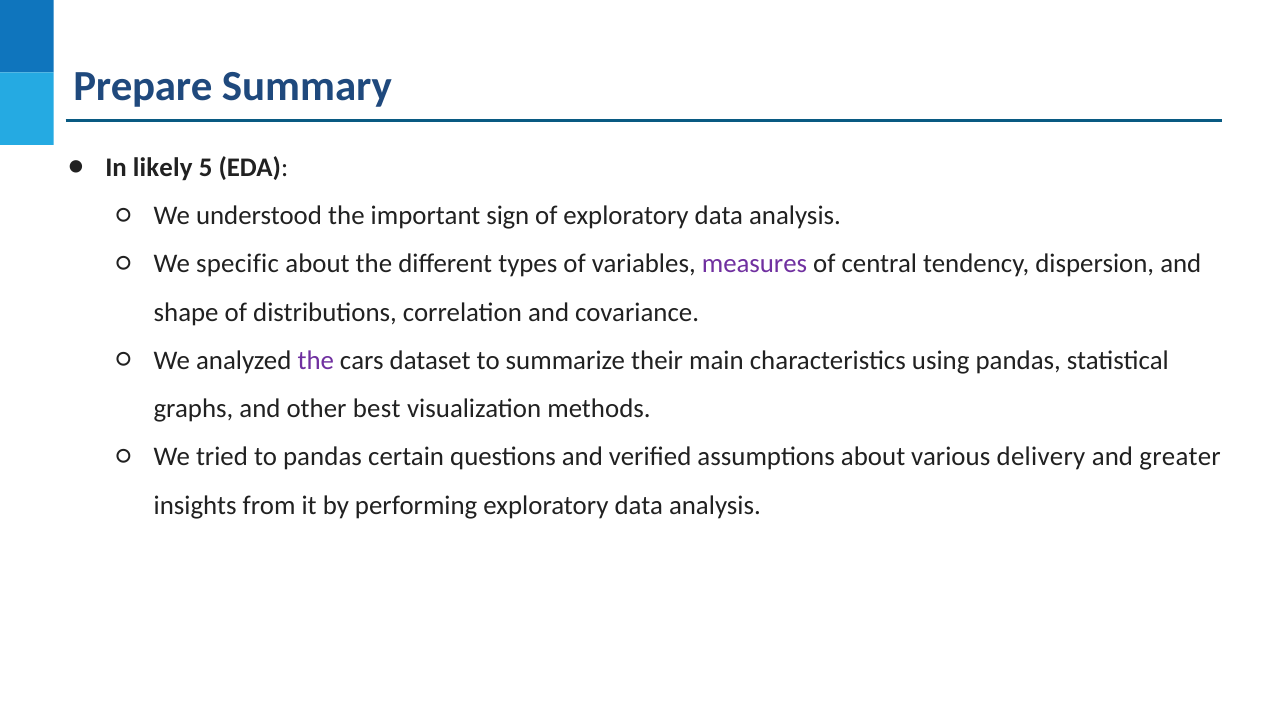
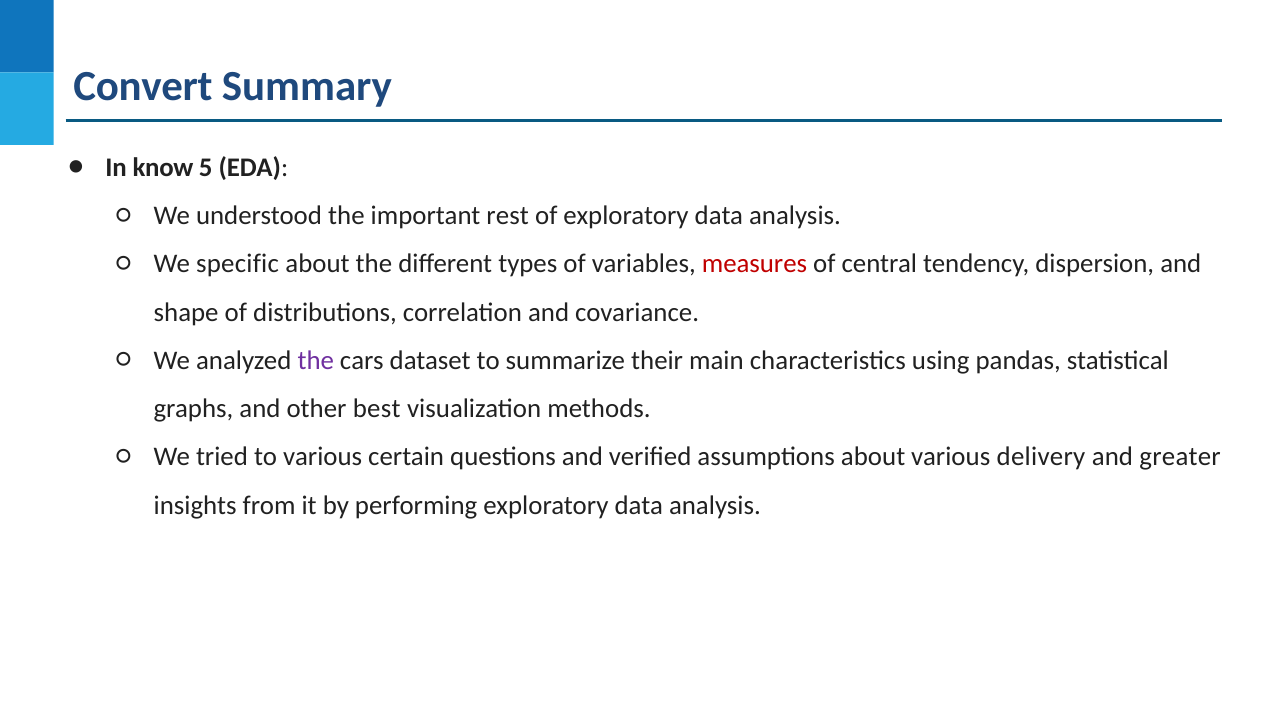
Prepare: Prepare -> Convert
likely: likely -> know
sign: sign -> rest
measures colour: purple -> red
to pandas: pandas -> various
